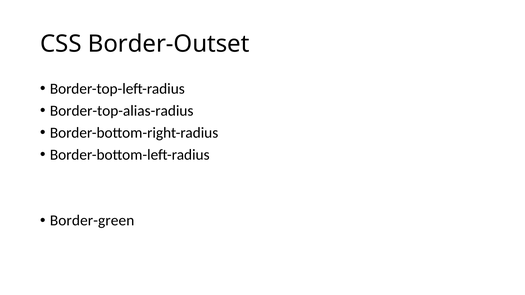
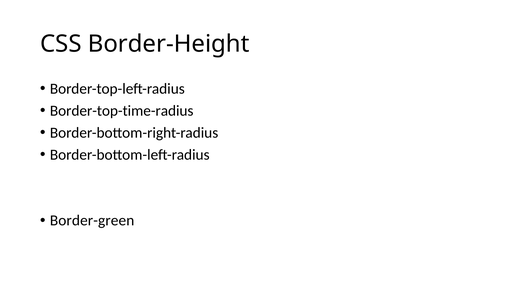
Border-Outset: Border-Outset -> Border-Height
Border-top-alias-radius: Border-top-alias-radius -> Border-top-time-radius
